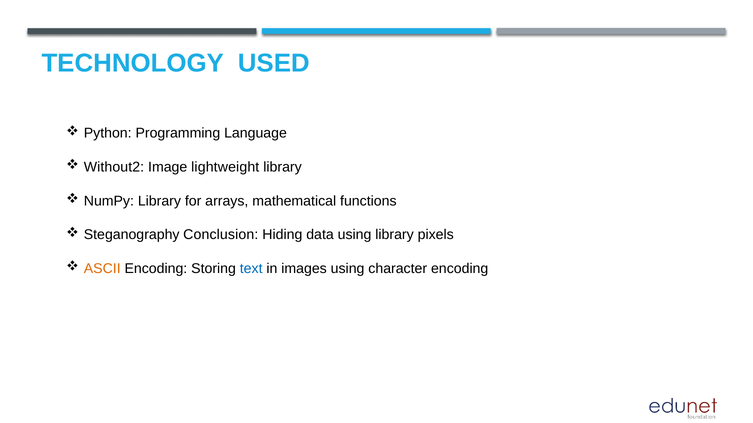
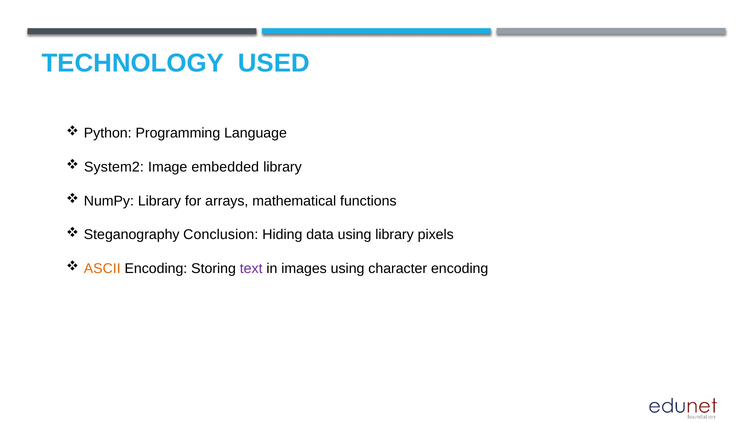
Without2: Without2 -> System2
lightweight: lightweight -> embedded
text colour: blue -> purple
